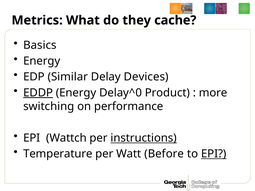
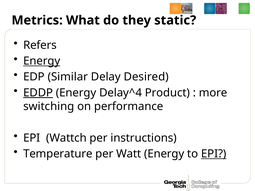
cache: cache -> static
Basics: Basics -> Refers
Energy at (42, 61) underline: none -> present
Devices: Devices -> Desired
Delay^0: Delay^0 -> Delay^4
instructions underline: present -> none
Watt Before: Before -> Energy
